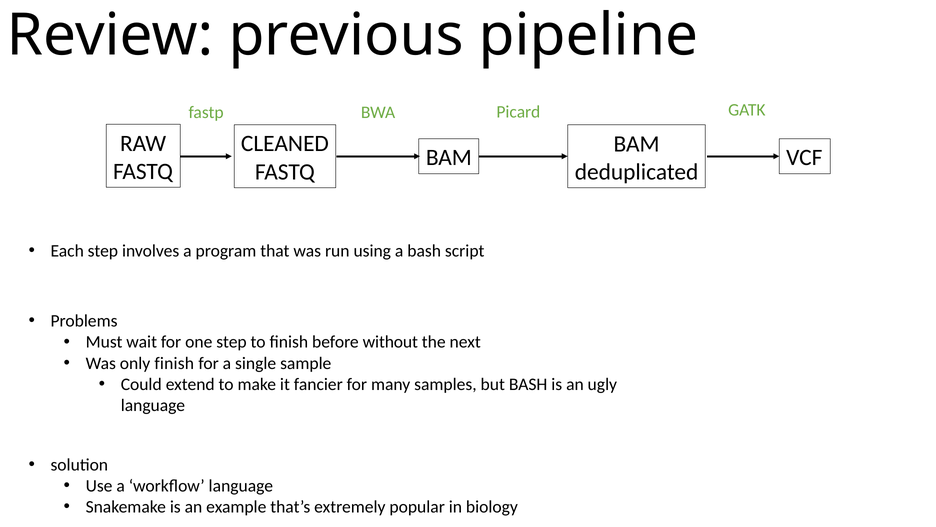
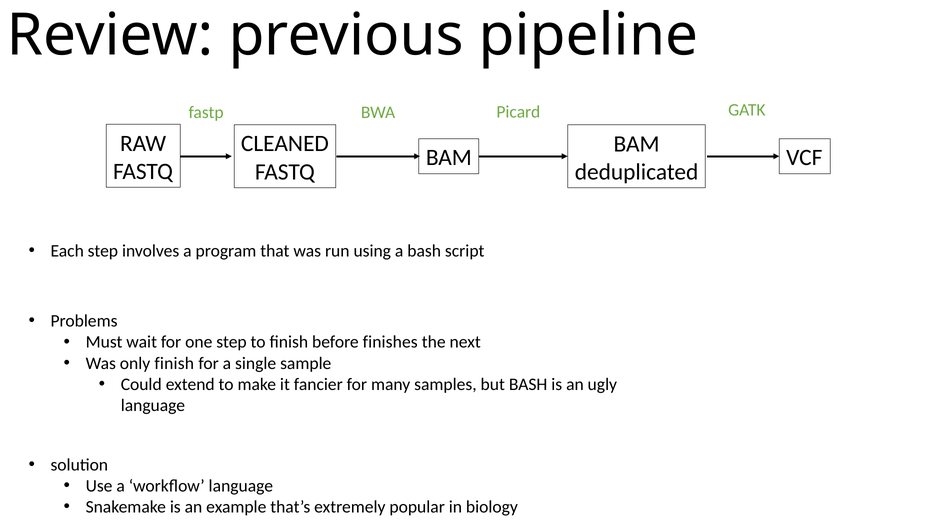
without: without -> finishes
